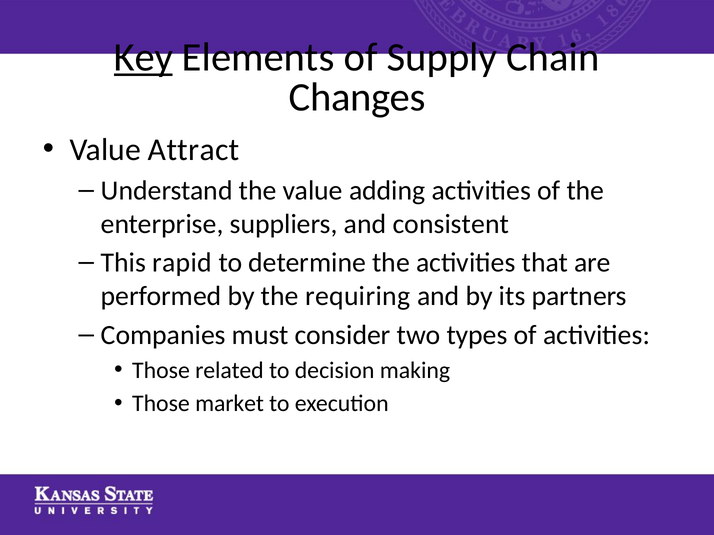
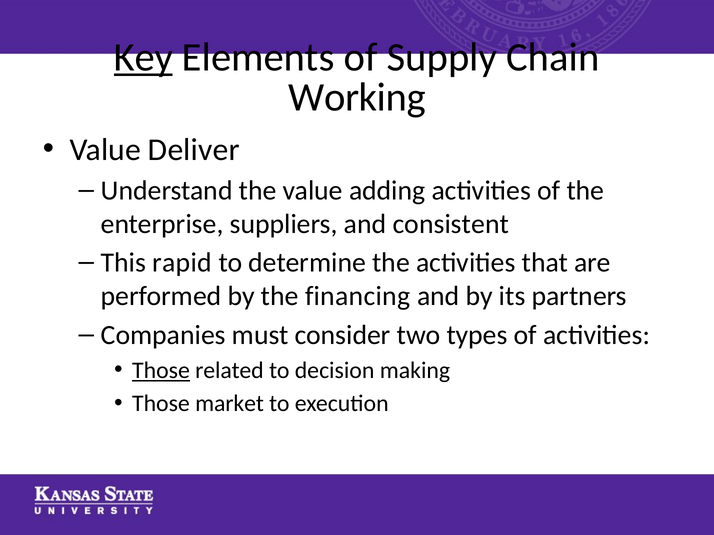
Changes: Changes -> Working
Attract: Attract -> Deliver
requiring: requiring -> financing
Those at (161, 371) underline: none -> present
